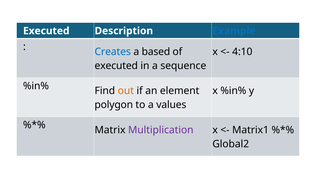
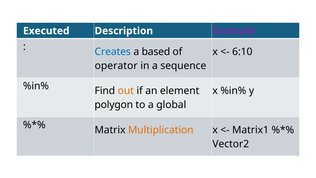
Example colour: blue -> purple
4:10: 4:10 -> 6:10
executed at (116, 66): executed -> operator
values: values -> global
Multiplication colour: purple -> orange
Global2: Global2 -> Vector2
